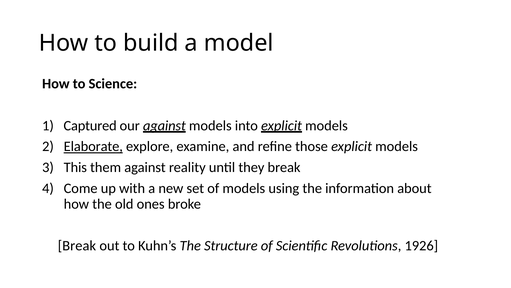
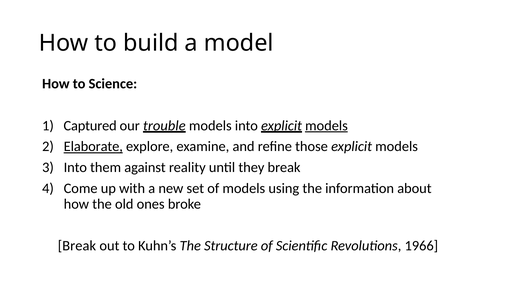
our against: against -> trouble
models at (326, 125) underline: none -> present
This at (75, 167): This -> Into
1926: 1926 -> 1966
